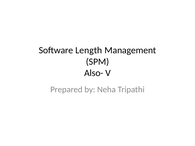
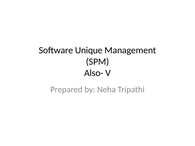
Length: Length -> Unique
